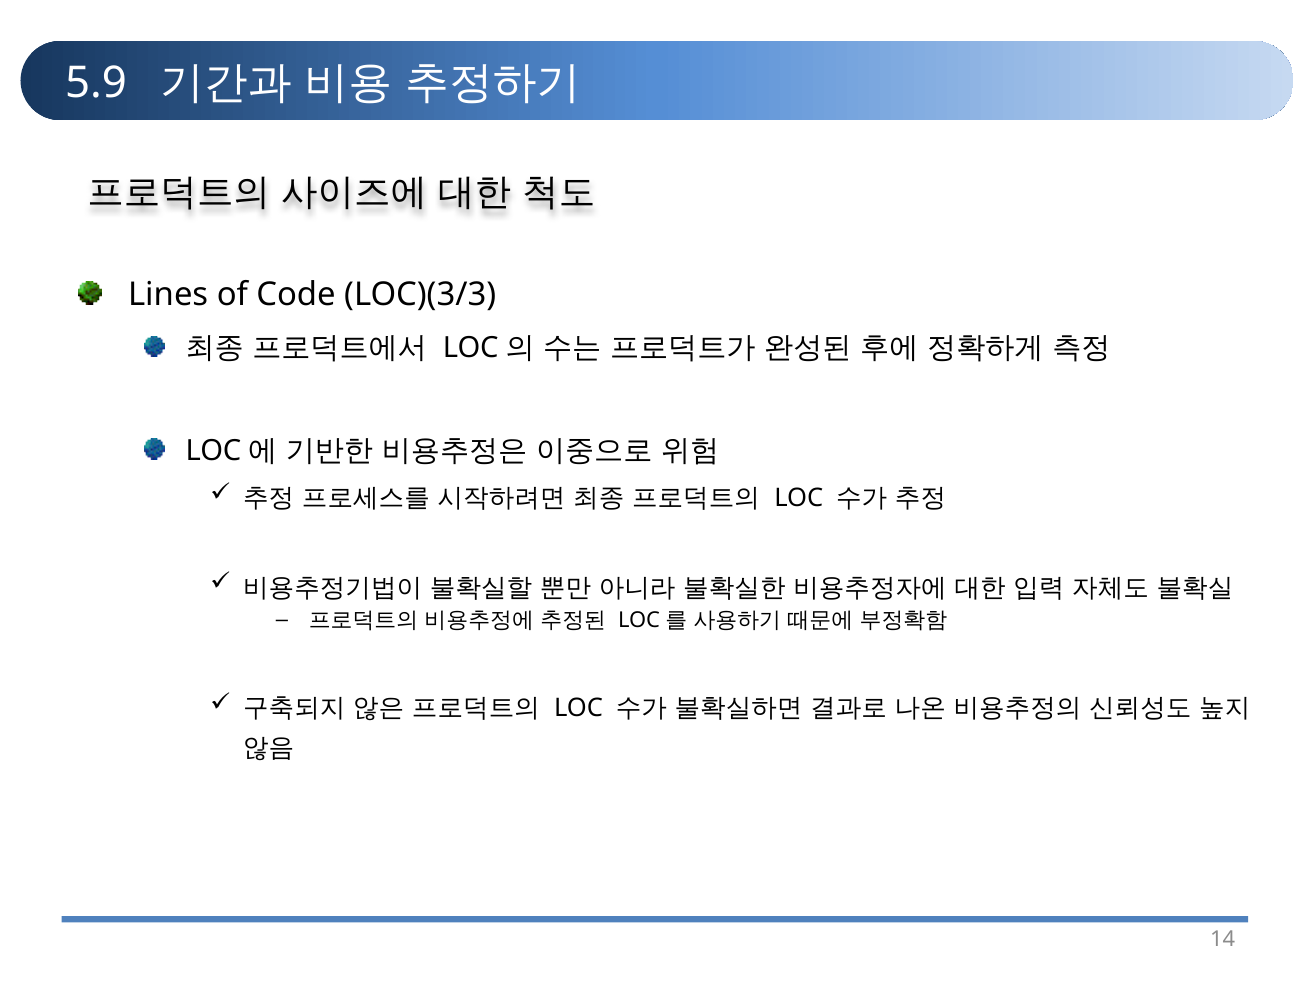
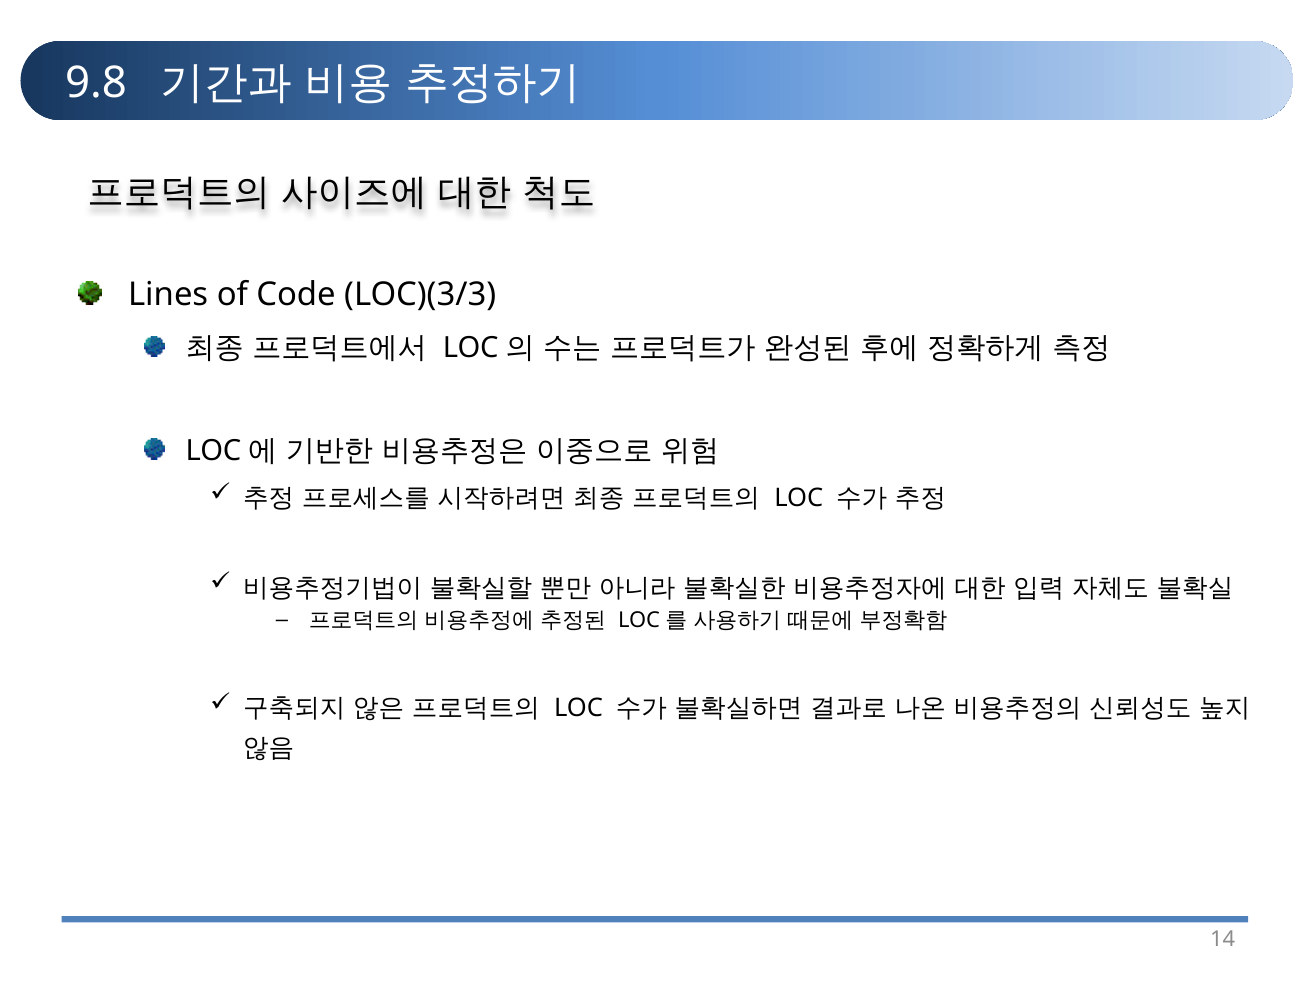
5.9: 5.9 -> 9.8
